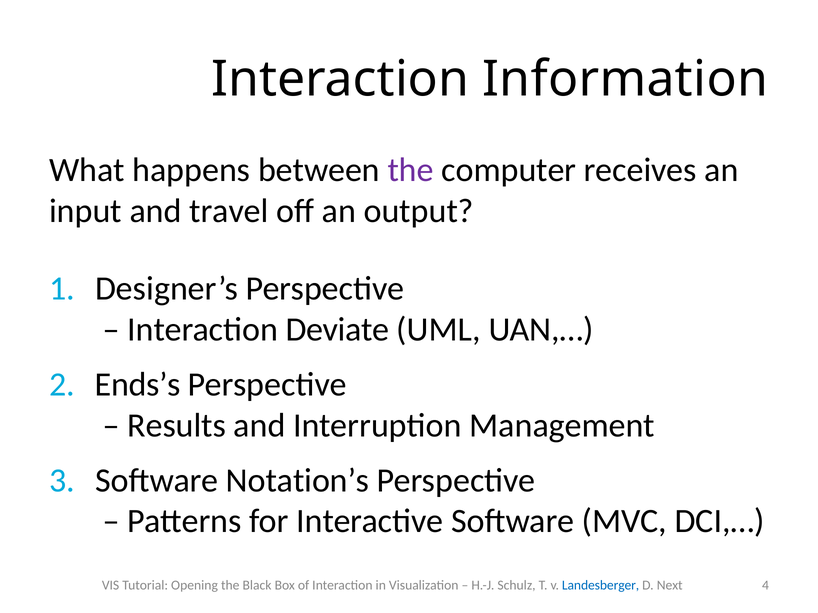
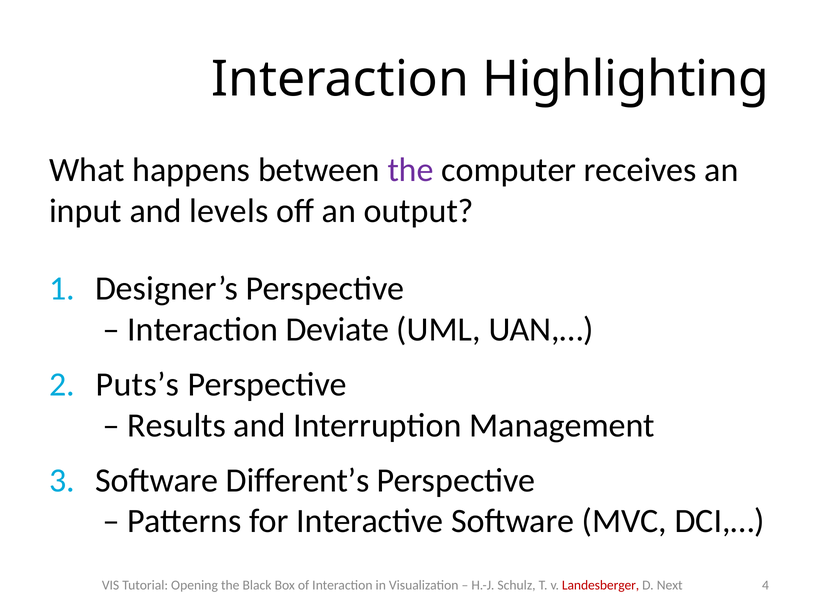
Information: Information -> Highlighting
travel: travel -> levels
Ends’s: Ends’s -> Puts’s
Notation’s: Notation’s -> Different’s
Landesberger colour: blue -> red
